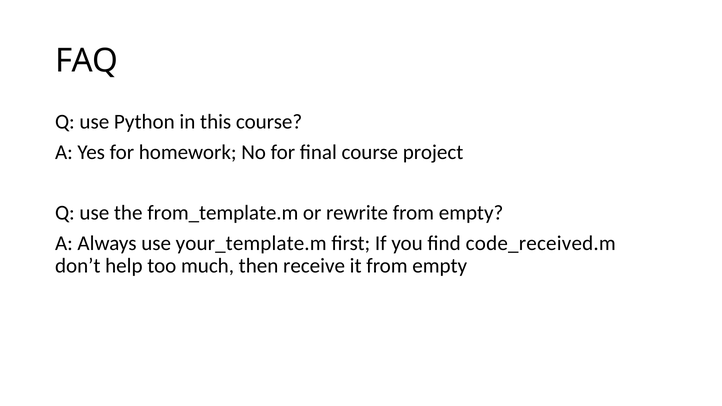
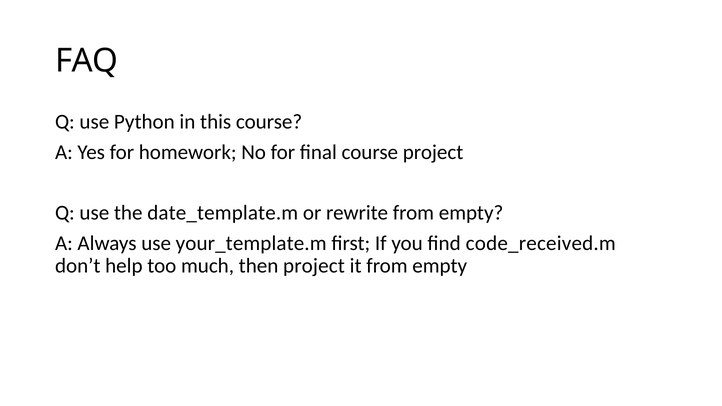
from_template.m: from_template.m -> date_template.m
then receive: receive -> project
